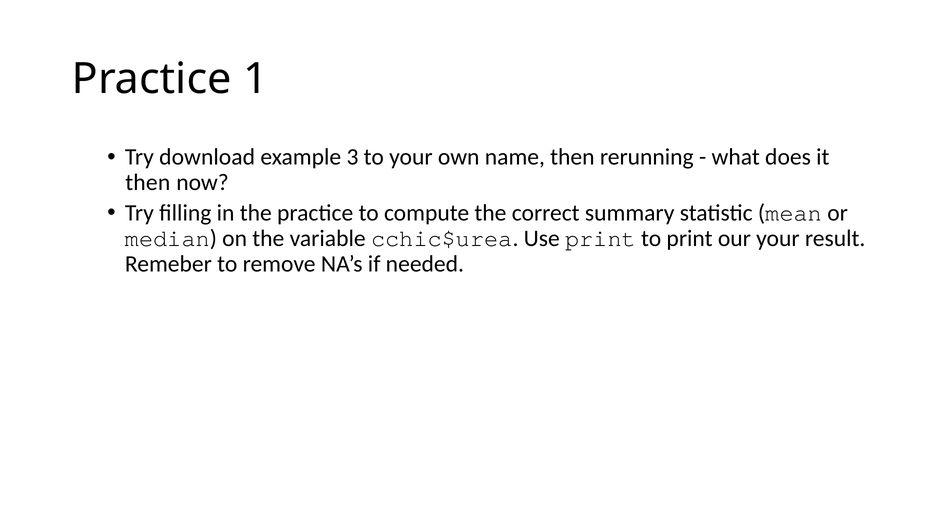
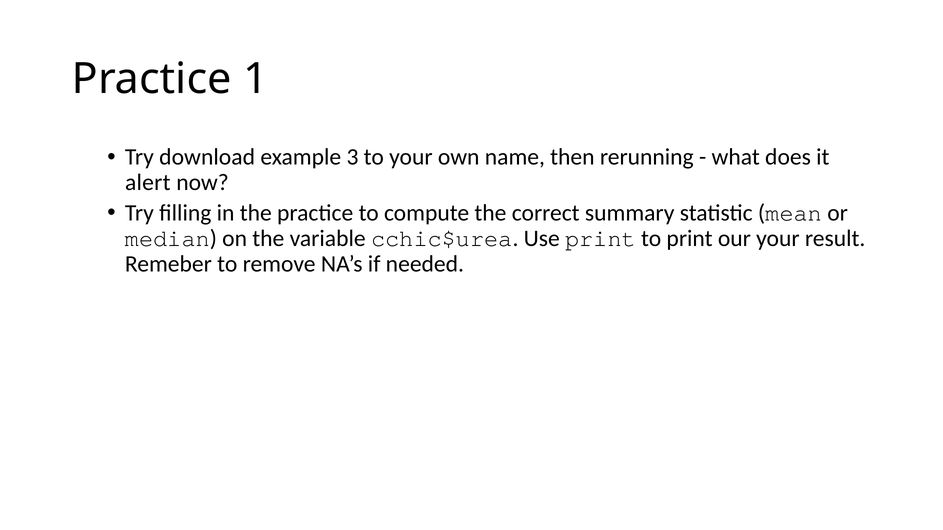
then at (148, 183): then -> alert
